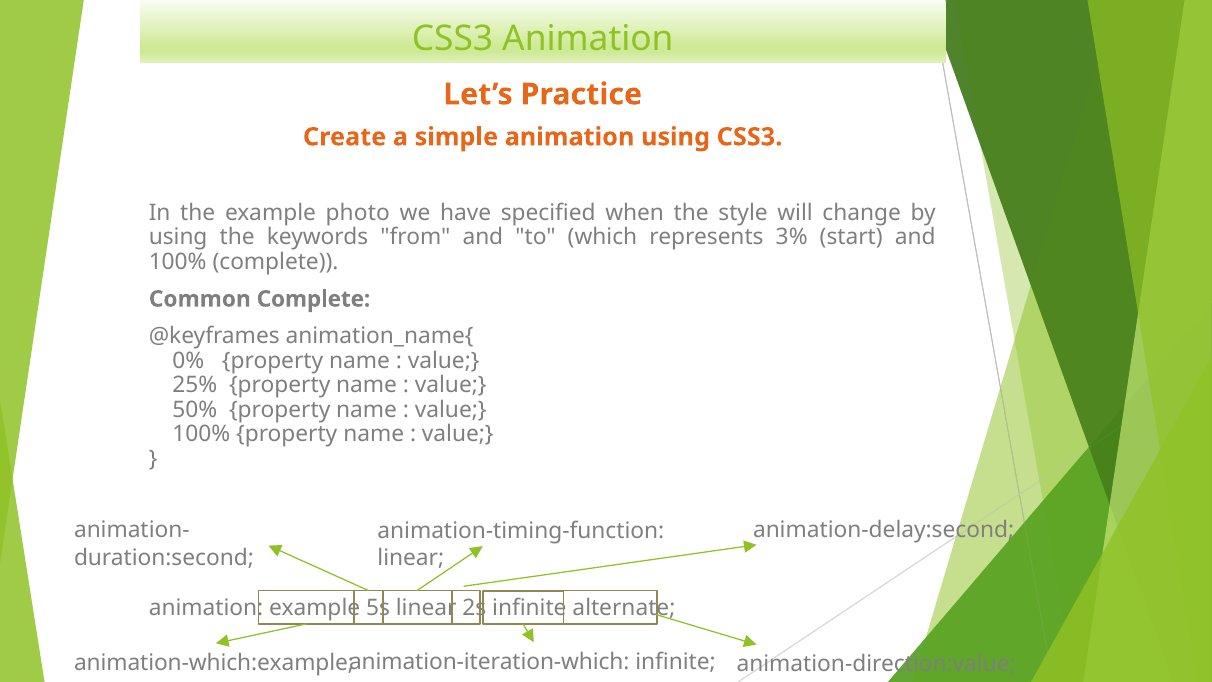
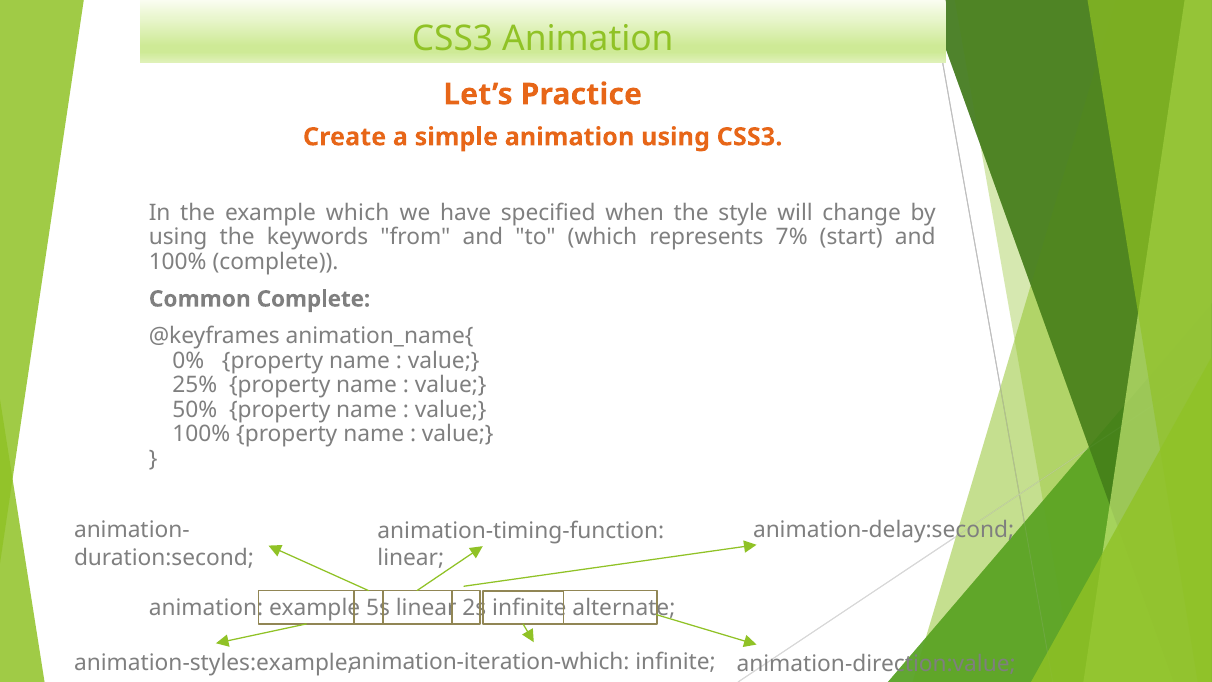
example photo: photo -> which
3%: 3% -> 7%
animation-which:example: animation-which:example -> animation-styles:example
